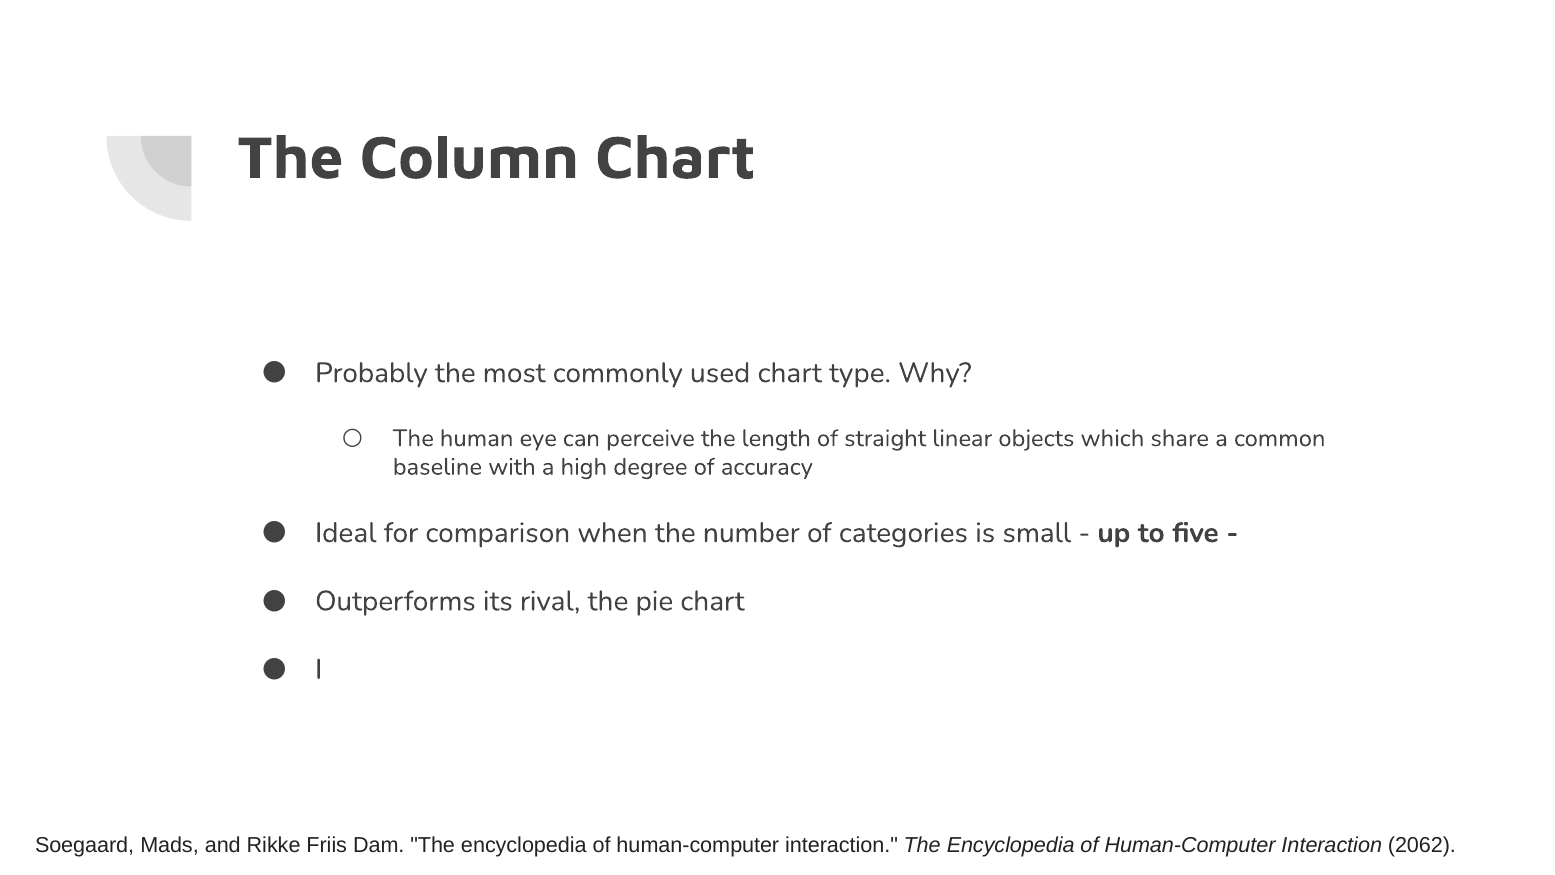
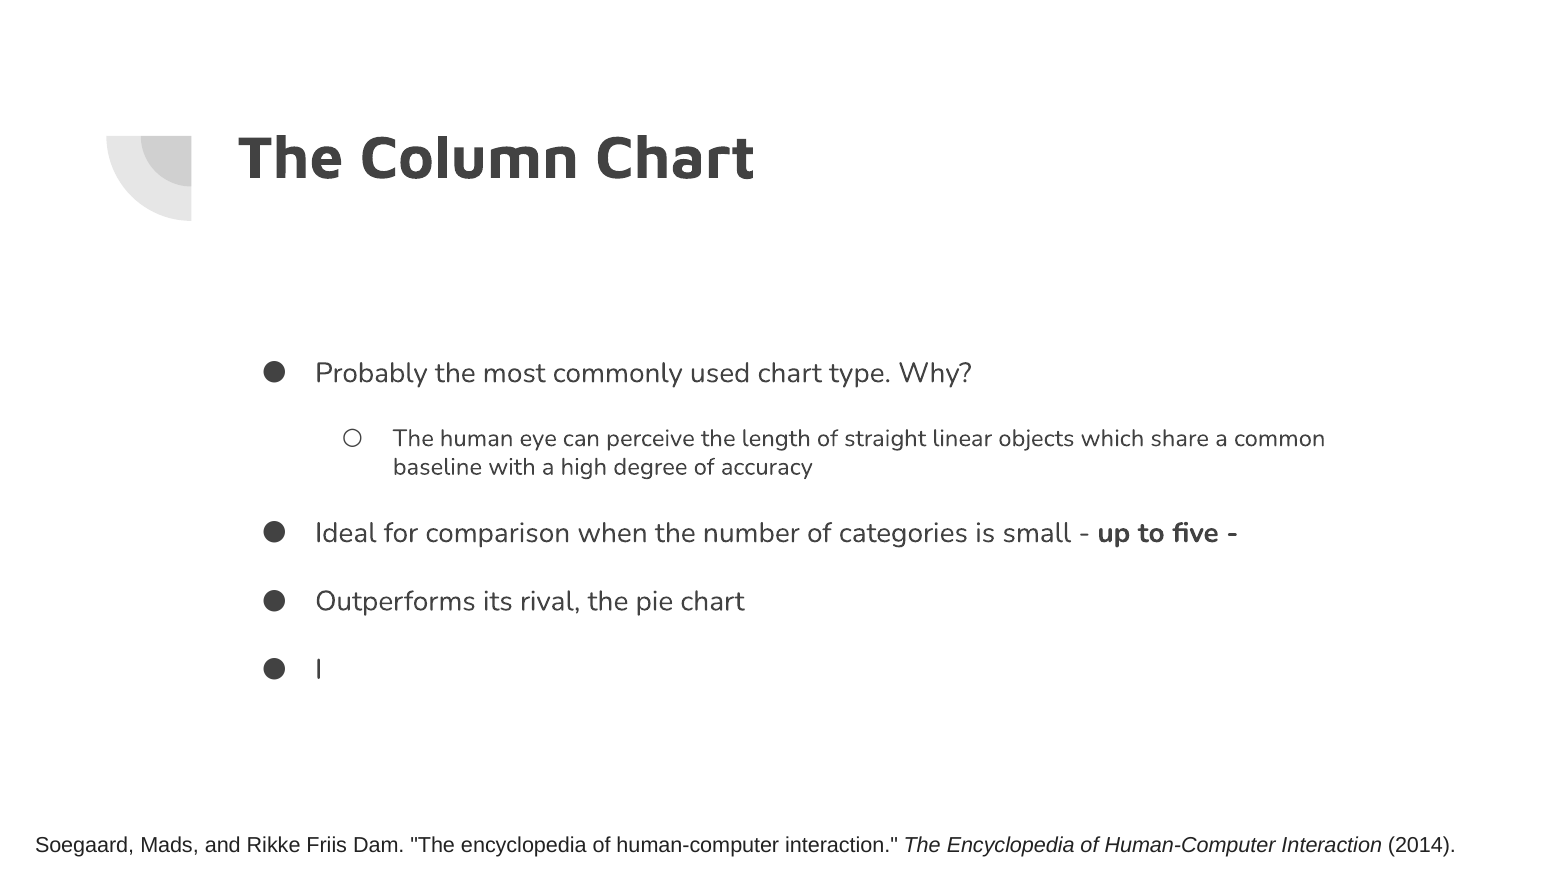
2062: 2062 -> 2014
